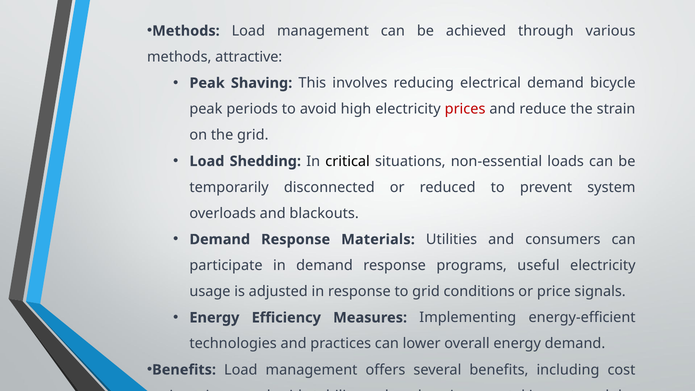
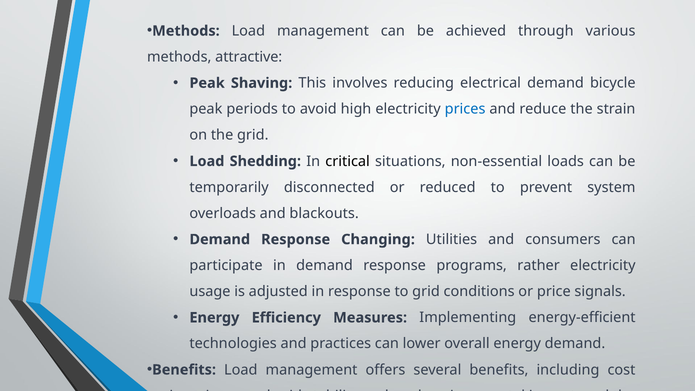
prices colour: red -> blue
Materials: Materials -> Changing
useful: useful -> rather
